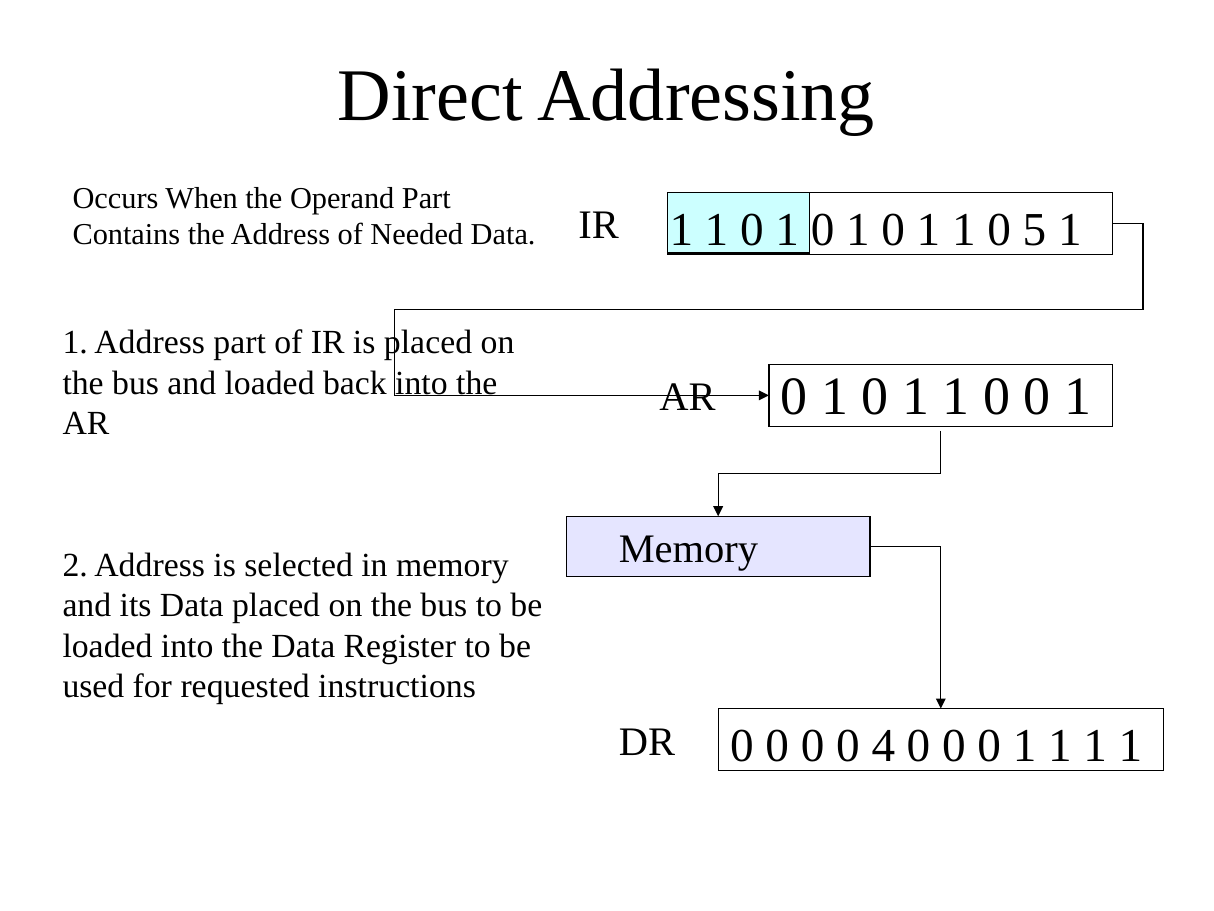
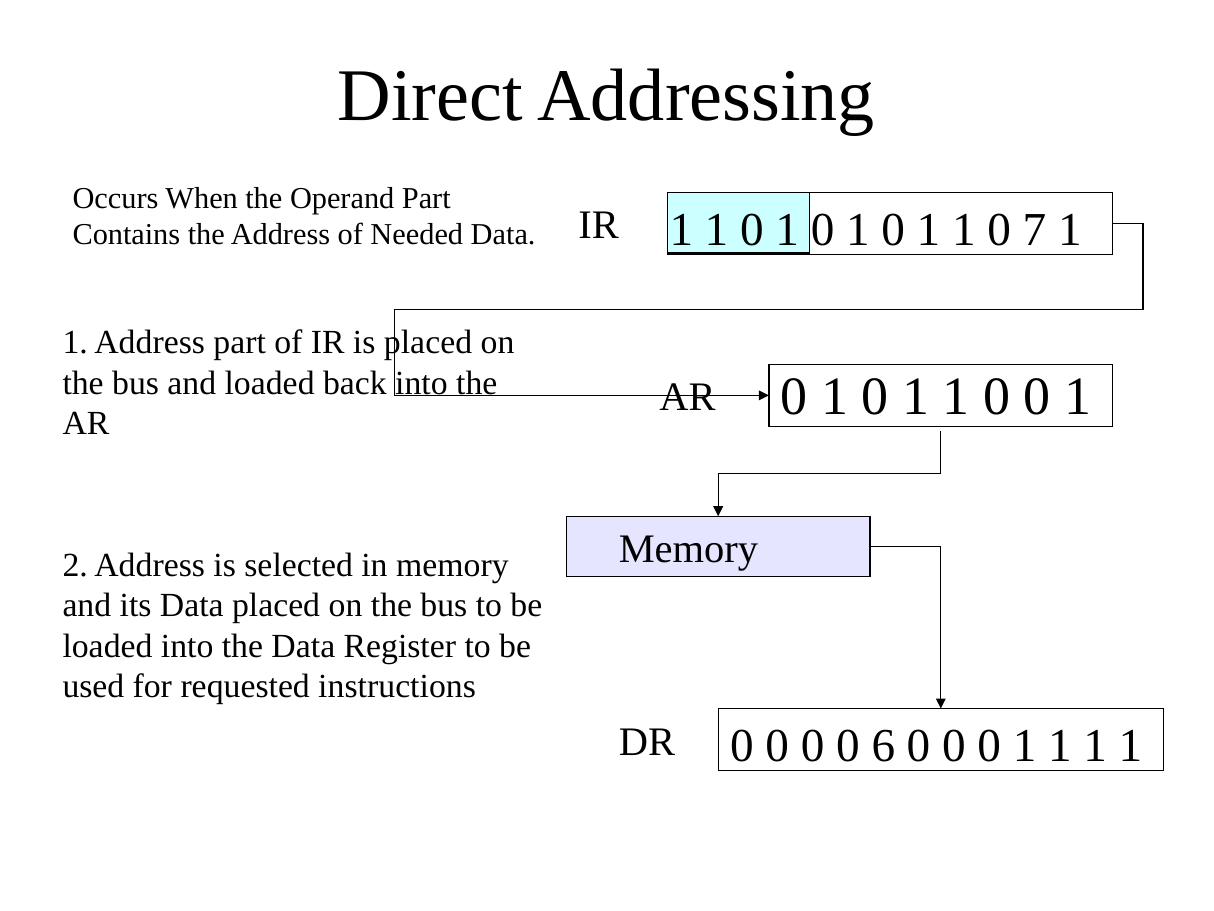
5: 5 -> 7
4: 4 -> 6
